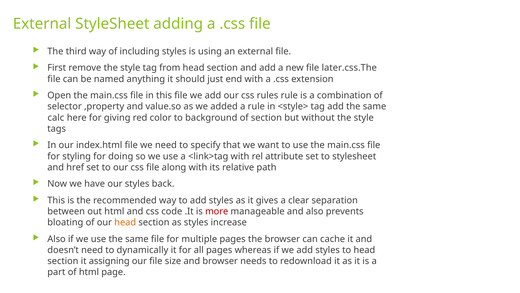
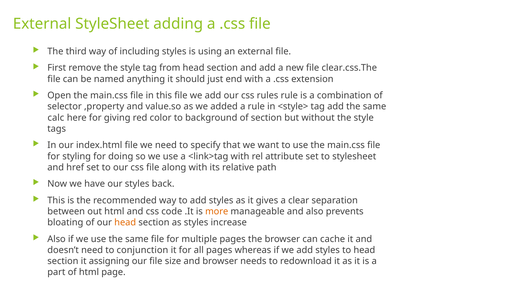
later.css.The: later.css.The -> clear.css.The
more colour: red -> orange
dynamically: dynamically -> conjunction
